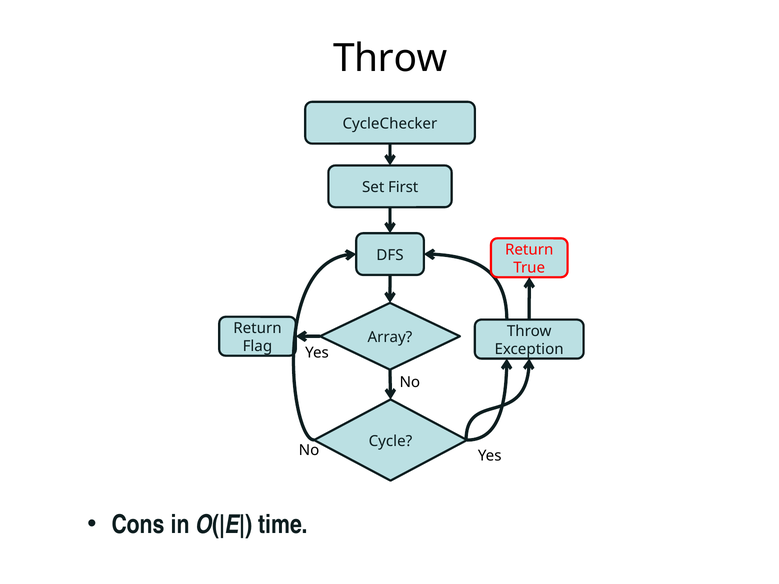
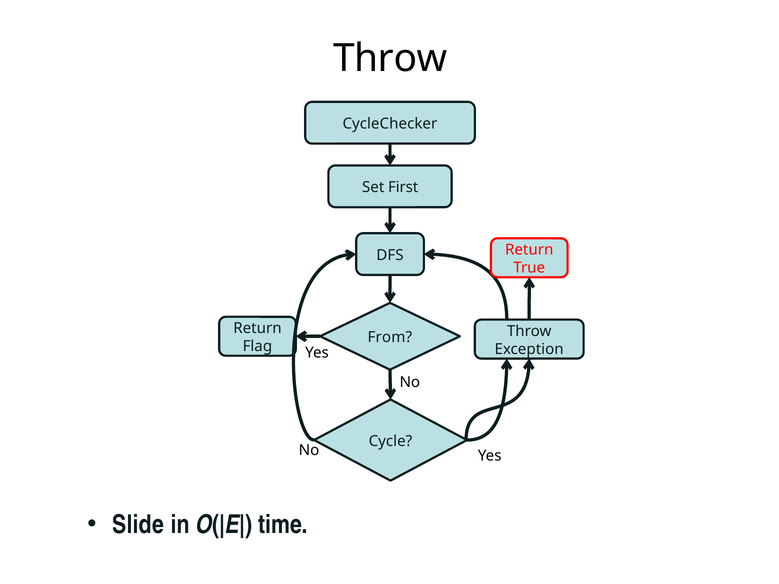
Array: Array -> From
Cons: Cons -> Slide
